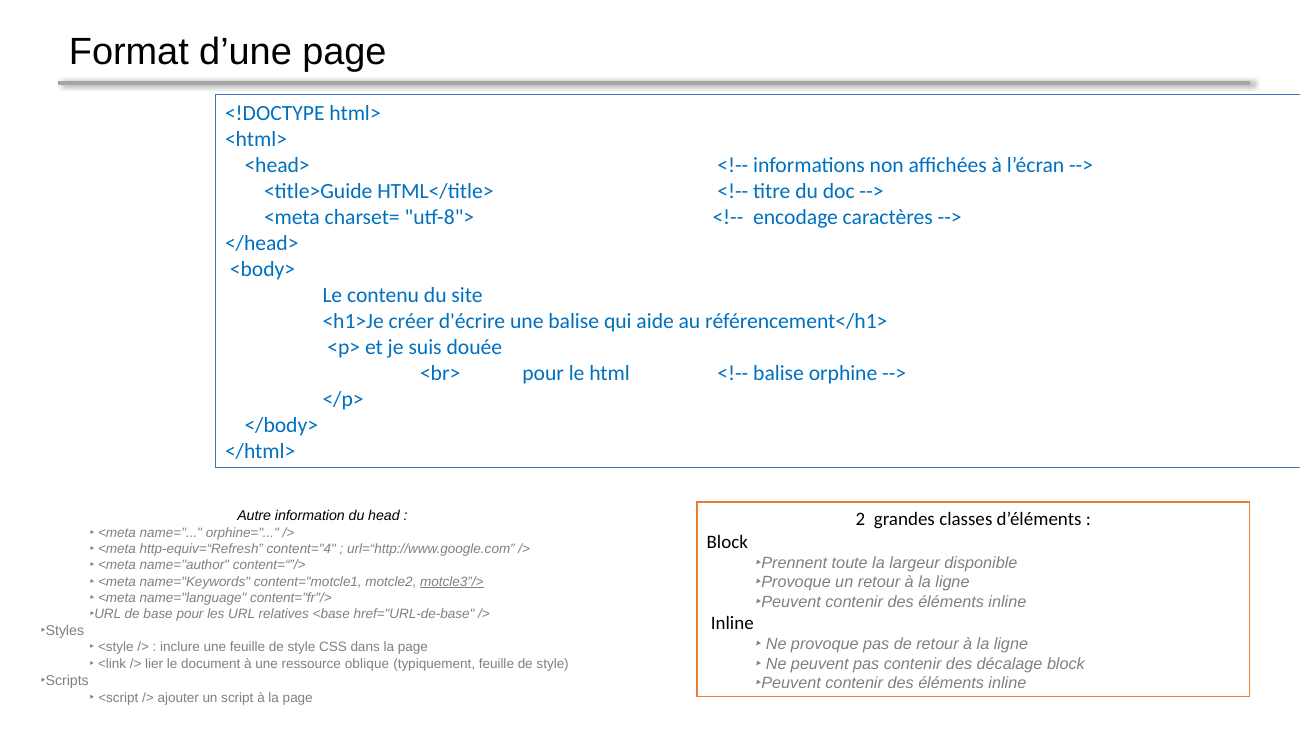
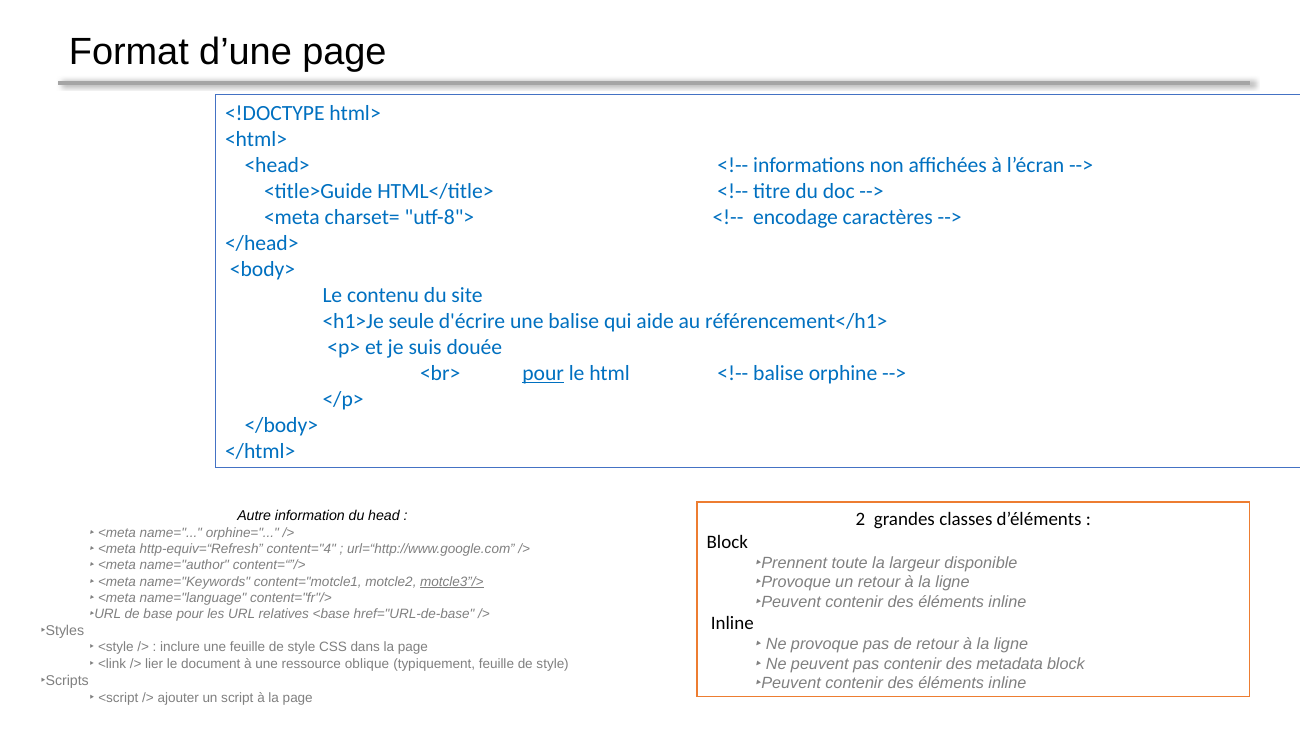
créer: créer -> seule
pour at (543, 374) underline: none -> present
décalage: décalage -> metadata
